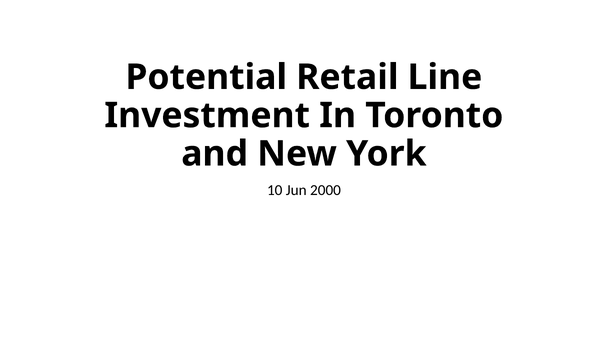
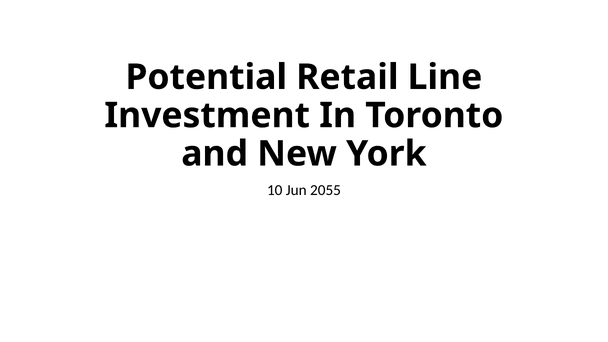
2000: 2000 -> 2055
